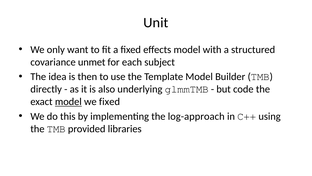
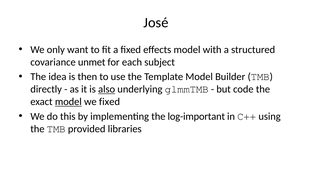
Unit: Unit -> José
also underline: none -> present
log-approach: log-approach -> log-important
